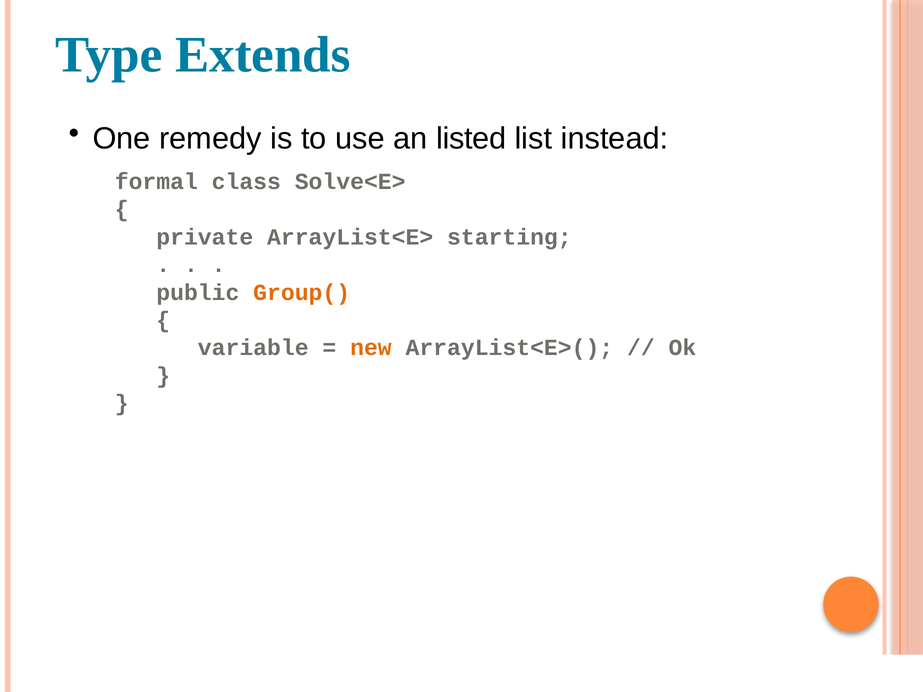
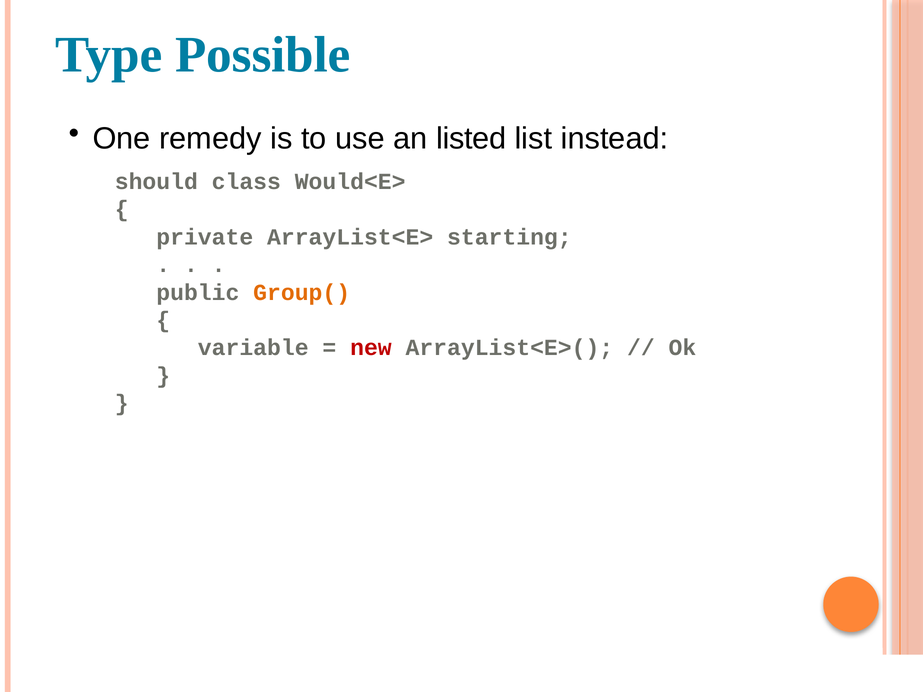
Extends: Extends -> Possible
formal: formal -> should
Solve<E>: Solve<E> -> Would<E>
new colour: orange -> red
